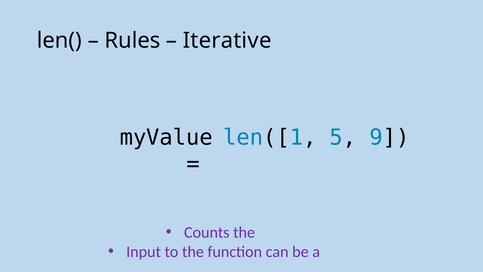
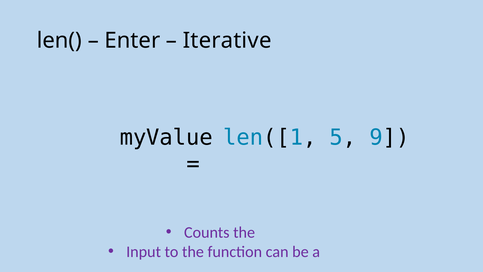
Rules: Rules -> Enter
